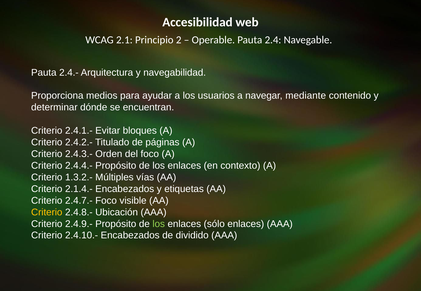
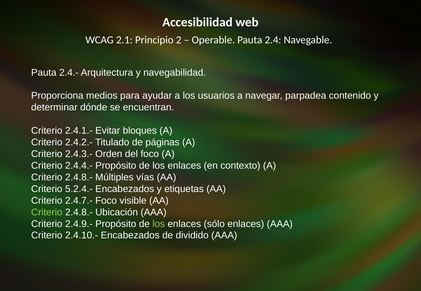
mediante: mediante -> parpadea
1.3.2.- at (79, 178): 1.3.2.- -> 2.4.8.-
2.1.4.-: 2.1.4.- -> 5.2.4.-
Criterio at (47, 213) colour: yellow -> light green
